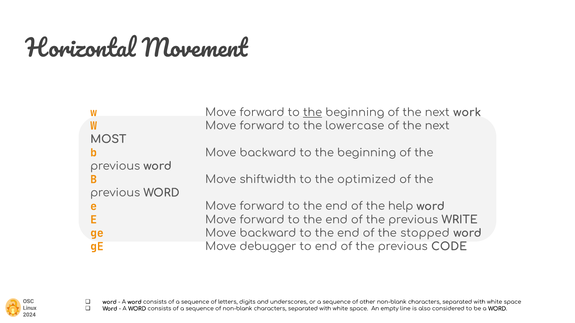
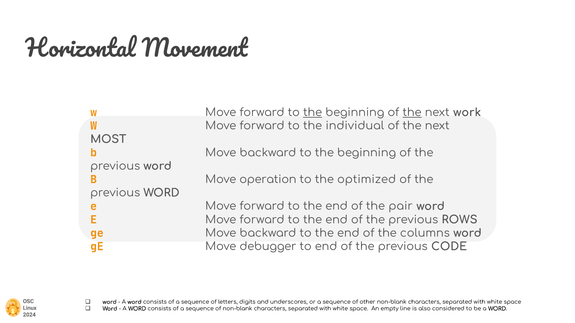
the at (412, 113) underline: none -> present
lowercase: lowercase -> individual
shiftwidth: shiftwidth -> operation
help: help -> pair
WRITE: WRITE -> ROWS
stopped: stopped -> columns
